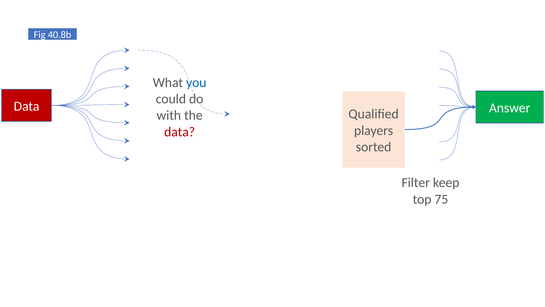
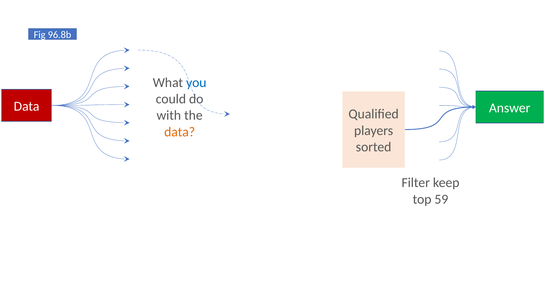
40.8b: 40.8b -> 96.8b
data at (180, 132) colour: red -> orange
75: 75 -> 59
